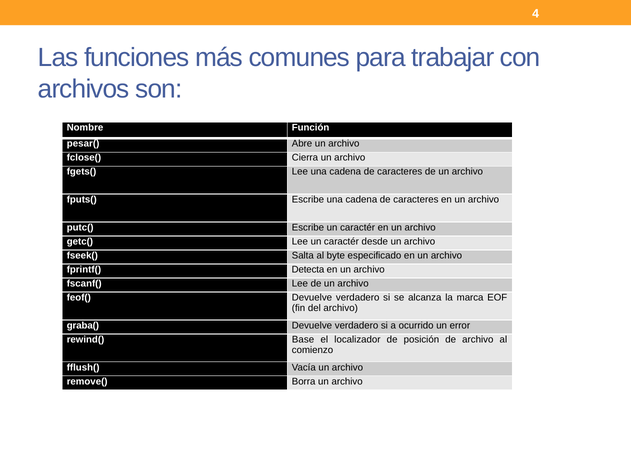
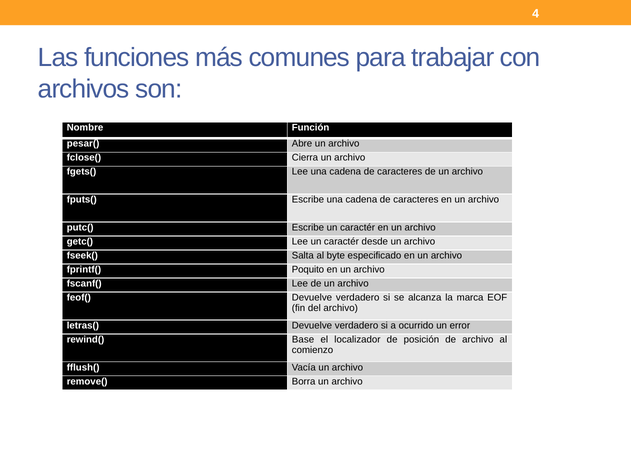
Detecta: Detecta -> Poquito
graba(: graba( -> letras(
